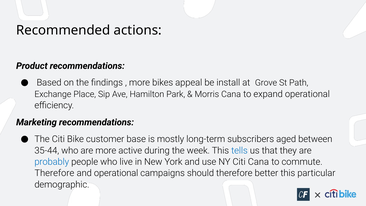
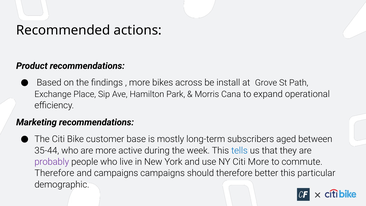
appeal: appeal -> across
probably colour: blue -> purple
Citi Cana: Cana -> More
and operational: operational -> campaigns
